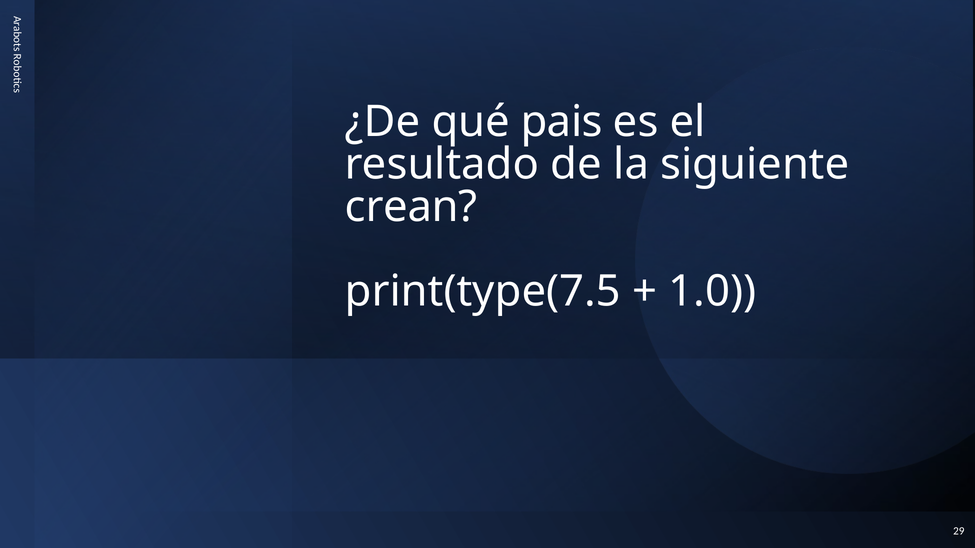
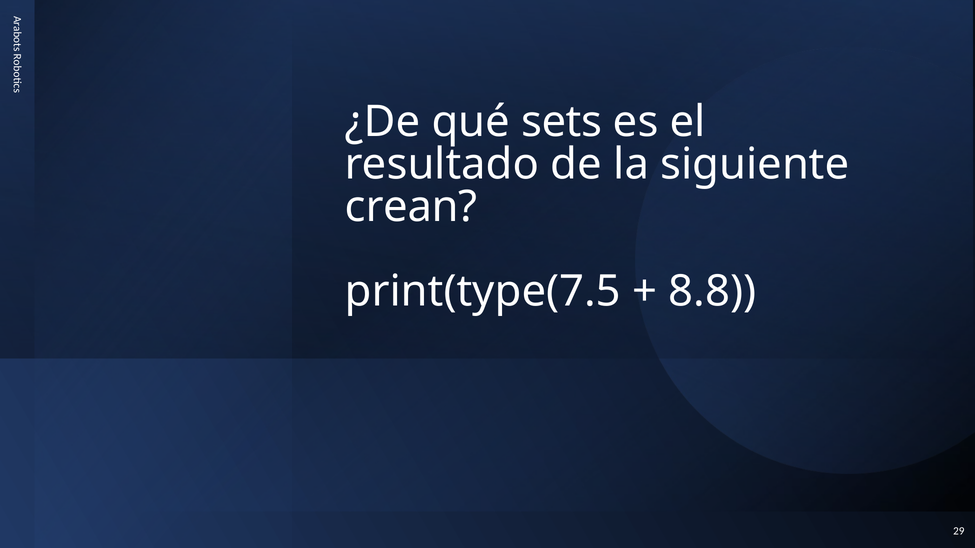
pais: pais -> sets
1.0: 1.0 -> 8.8
